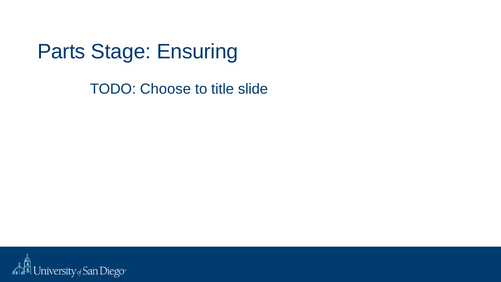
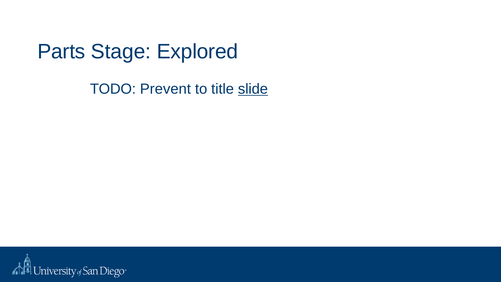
Ensuring: Ensuring -> Explored
Choose: Choose -> Prevent
slide underline: none -> present
